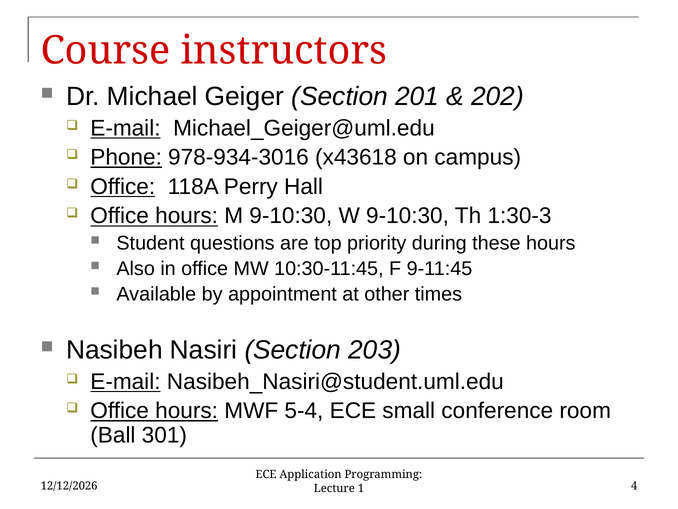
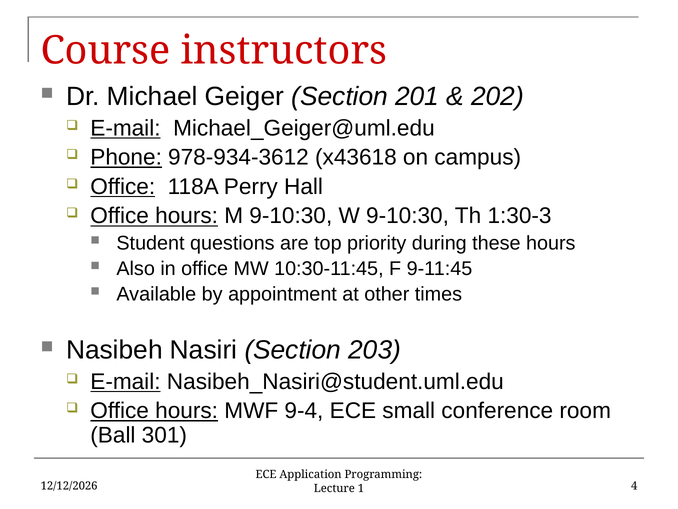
978-934-3016: 978-934-3016 -> 978-934-3612
5-4: 5-4 -> 9-4
